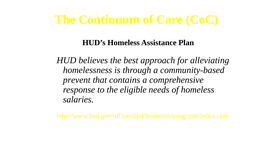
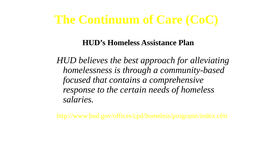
prevent: prevent -> focused
eligible: eligible -> certain
